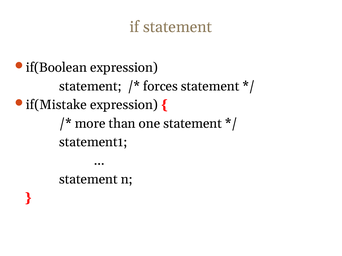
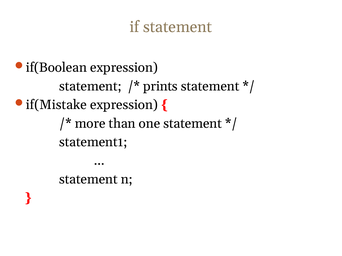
forces: forces -> prints
